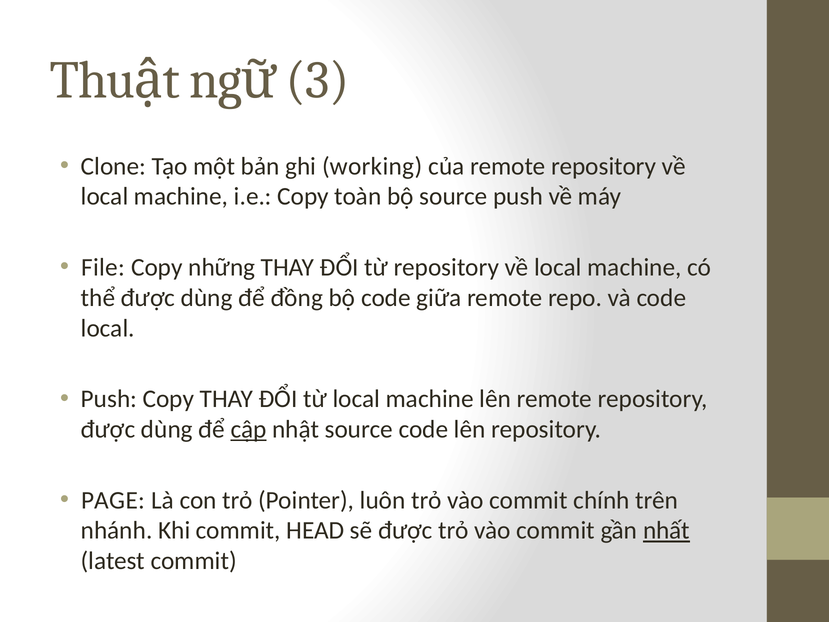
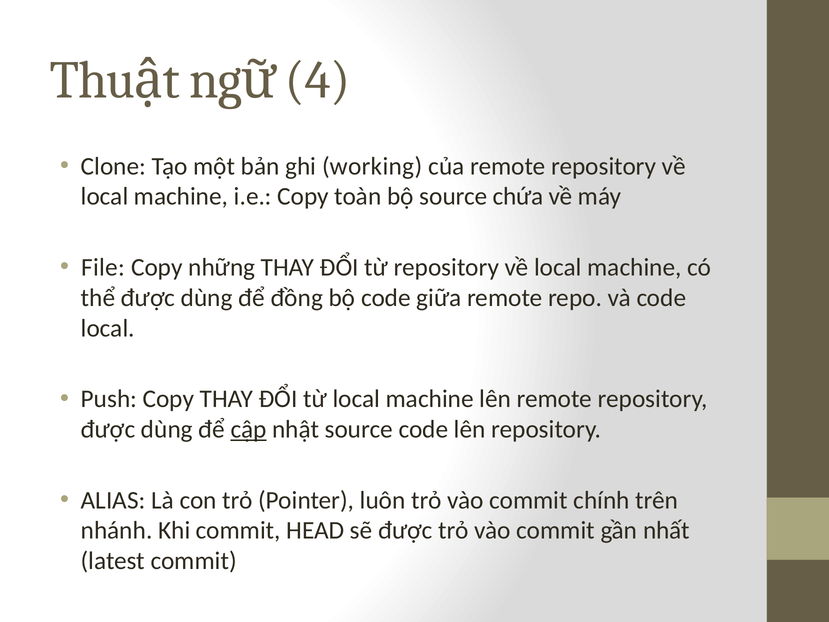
3: 3 -> 4
source push: push -> chứa
PAGE: PAGE -> ALIAS
nhất underline: present -> none
